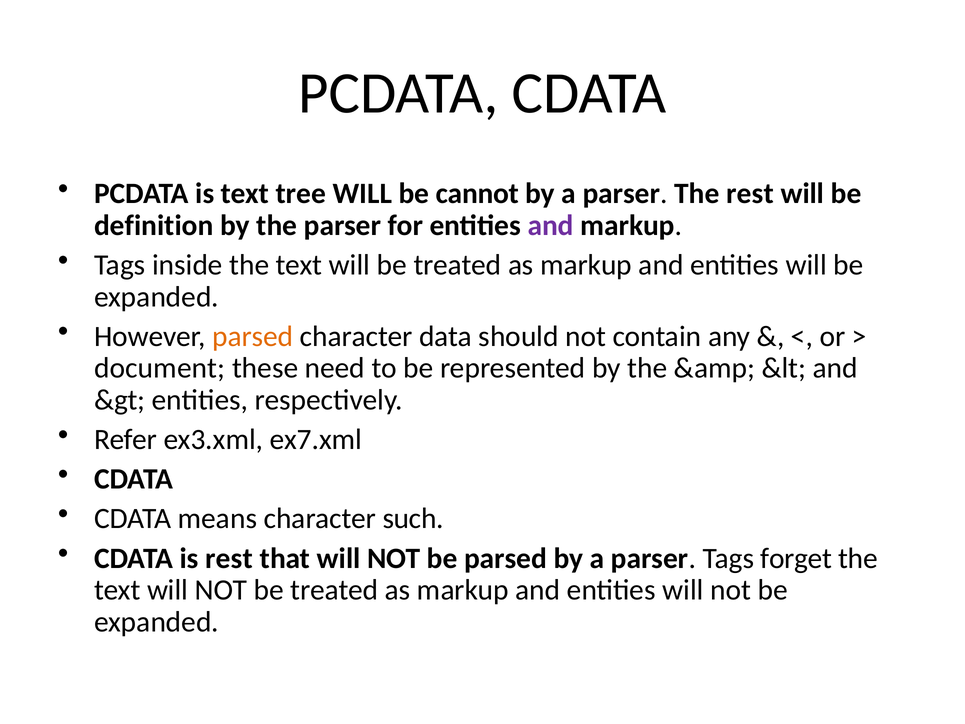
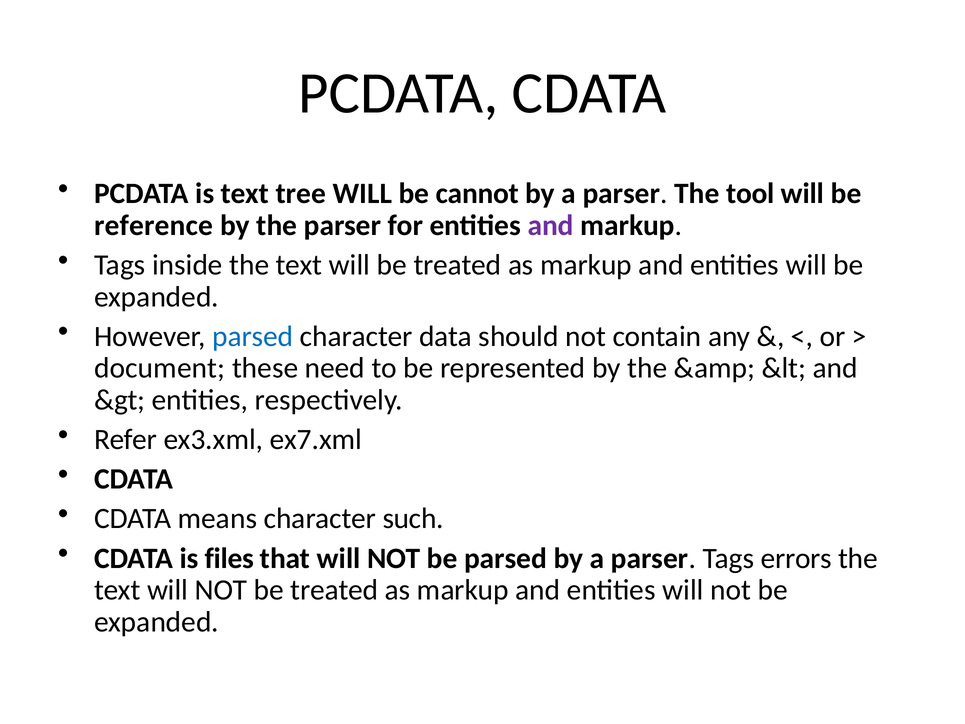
The rest: rest -> tool
definition: definition -> reference
parsed at (253, 336) colour: orange -> blue
is rest: rest -> files
forget: forget -> errors
